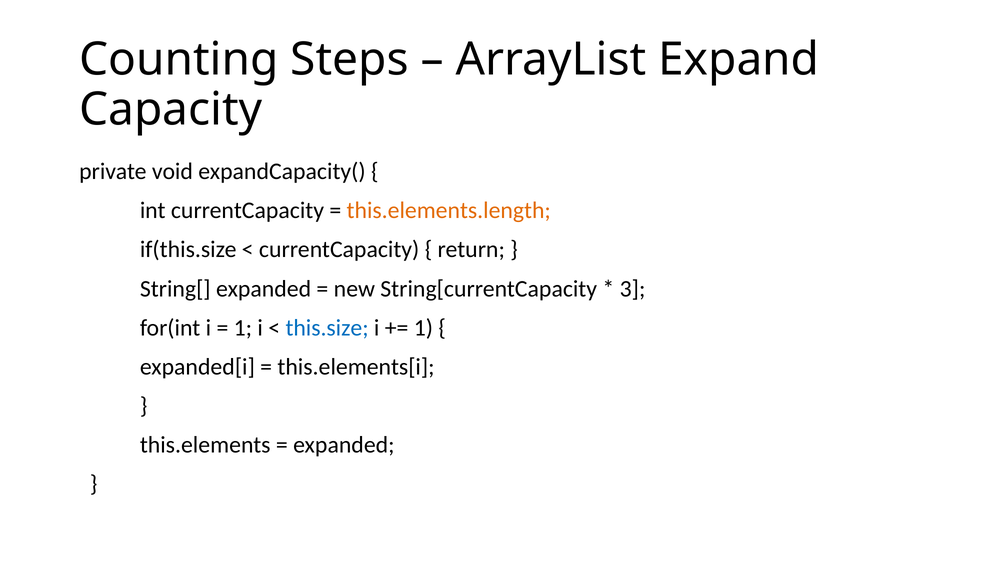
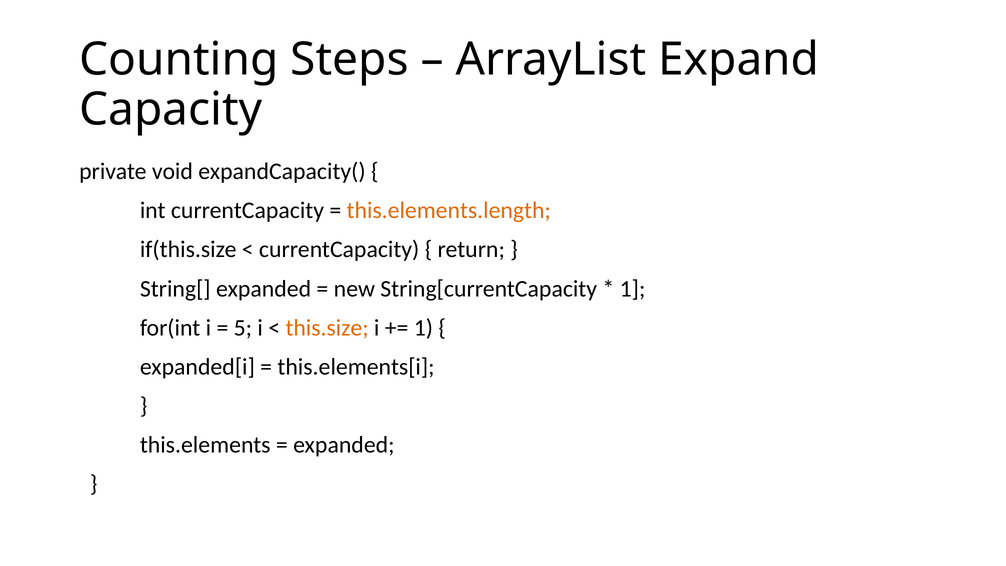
3 at (633, 289): 3 -> 1
1 at (243, 328): 1 -> 5
this.size colour: blue -> orange
